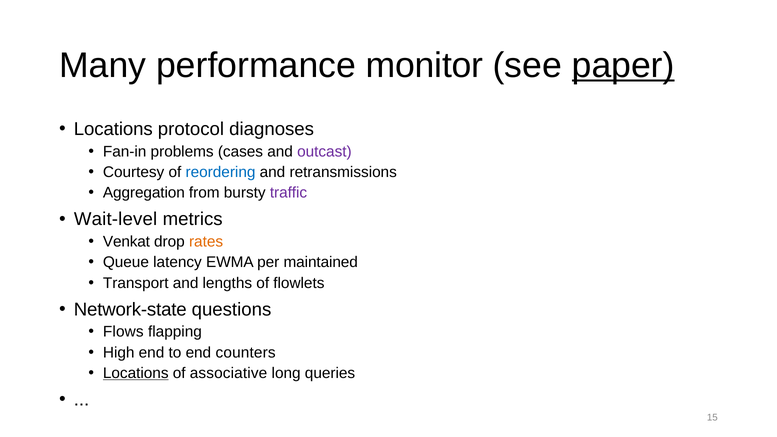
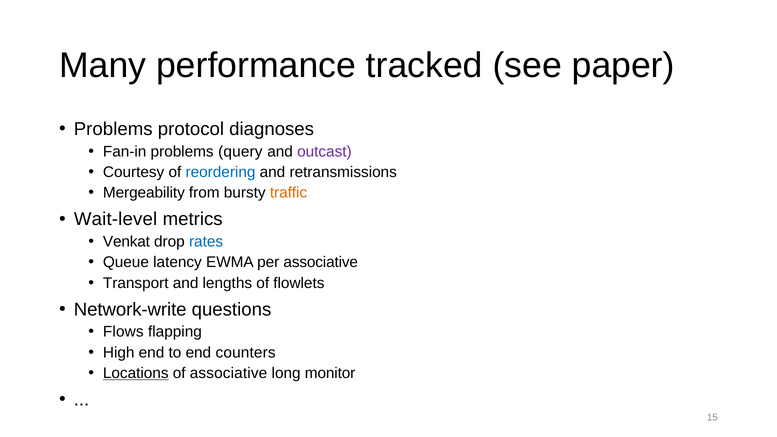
monitor: monitor -> tracked
paper underline: present -> none
Locations at (113, 129): Locations -> Problems
cases: cases -> query
Aggregation: Aggregation -> Mergeability
traffic colour: purple -> orange
rates colour: orange -> blue
per maintained: maintained -> associative
Network-state: Network-state -> Network-write
queries: queries -> monitor
